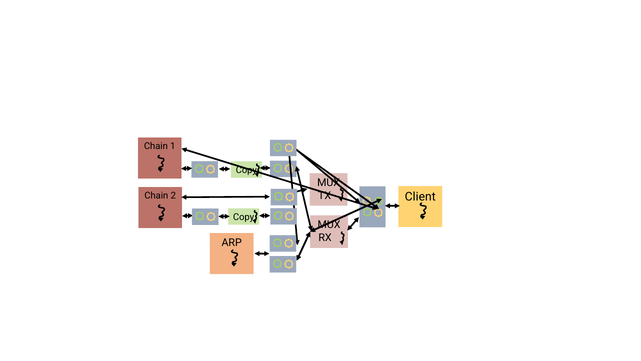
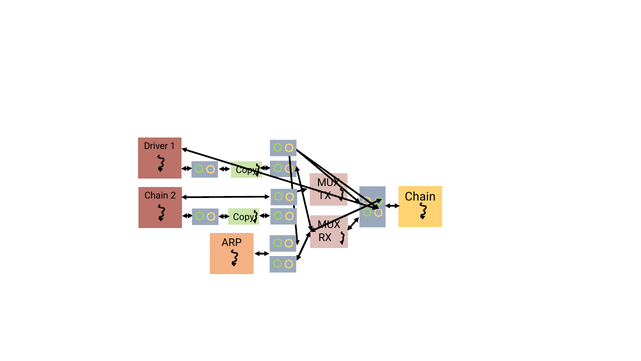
Chain at (156, 146): Chain -> Driver
Client at (420, 196): Client -> Chain
